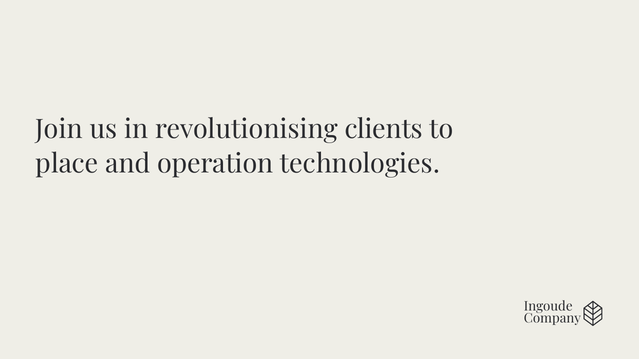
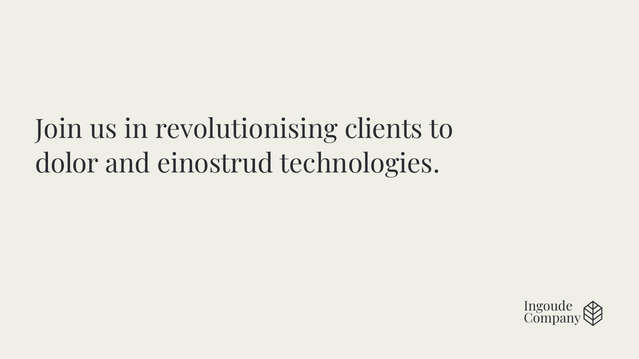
place: place -> dolor
operation: operation -> einostrud
